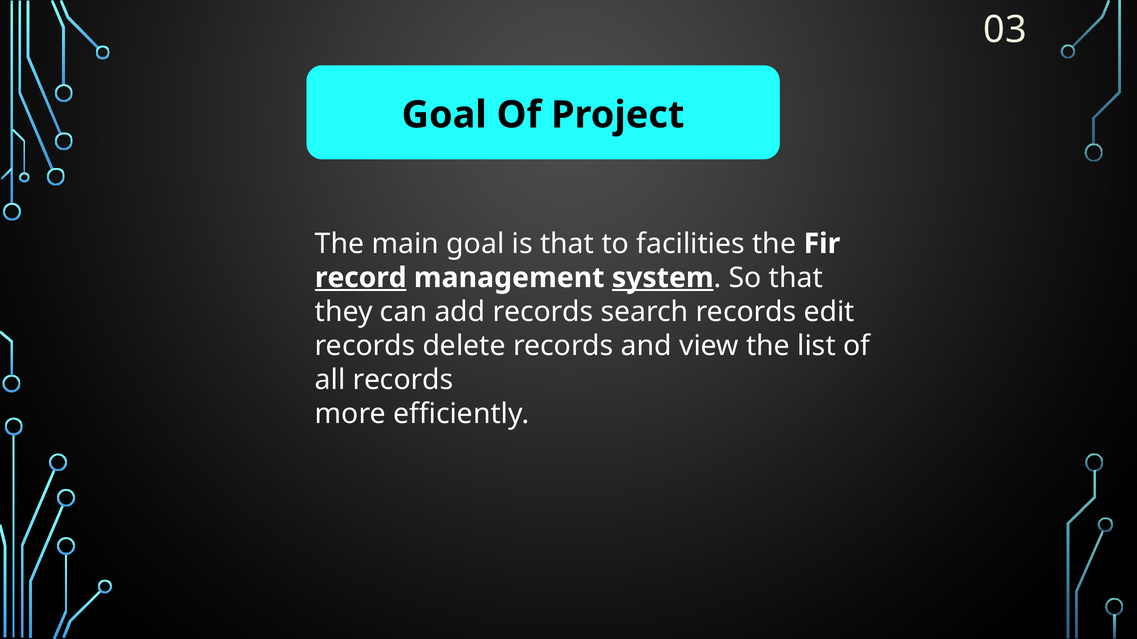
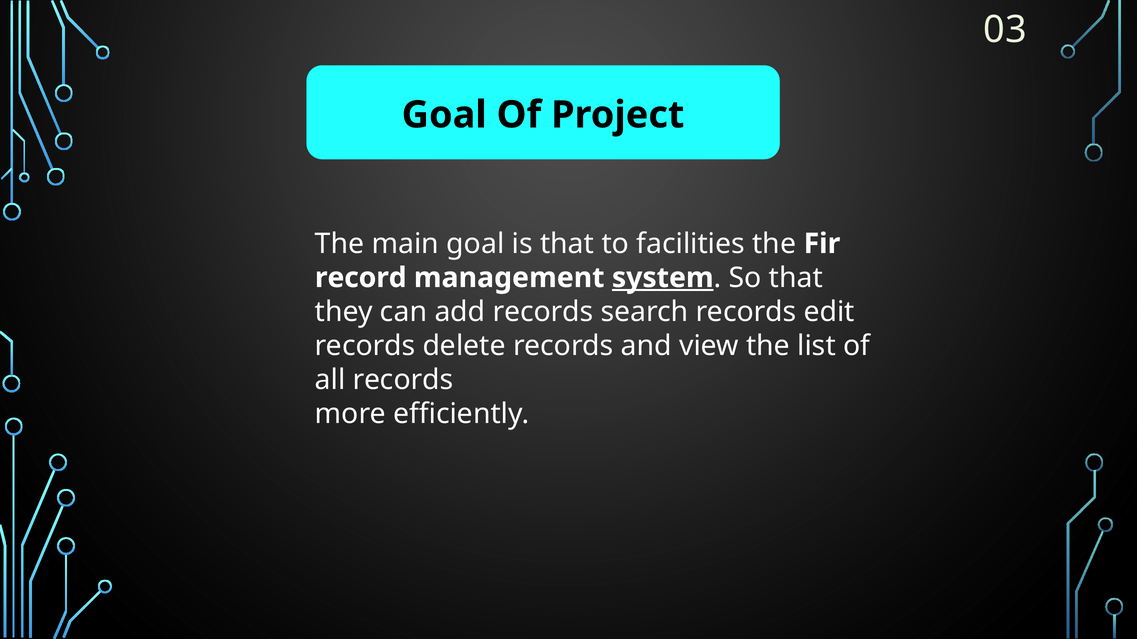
record underline: present -> none
